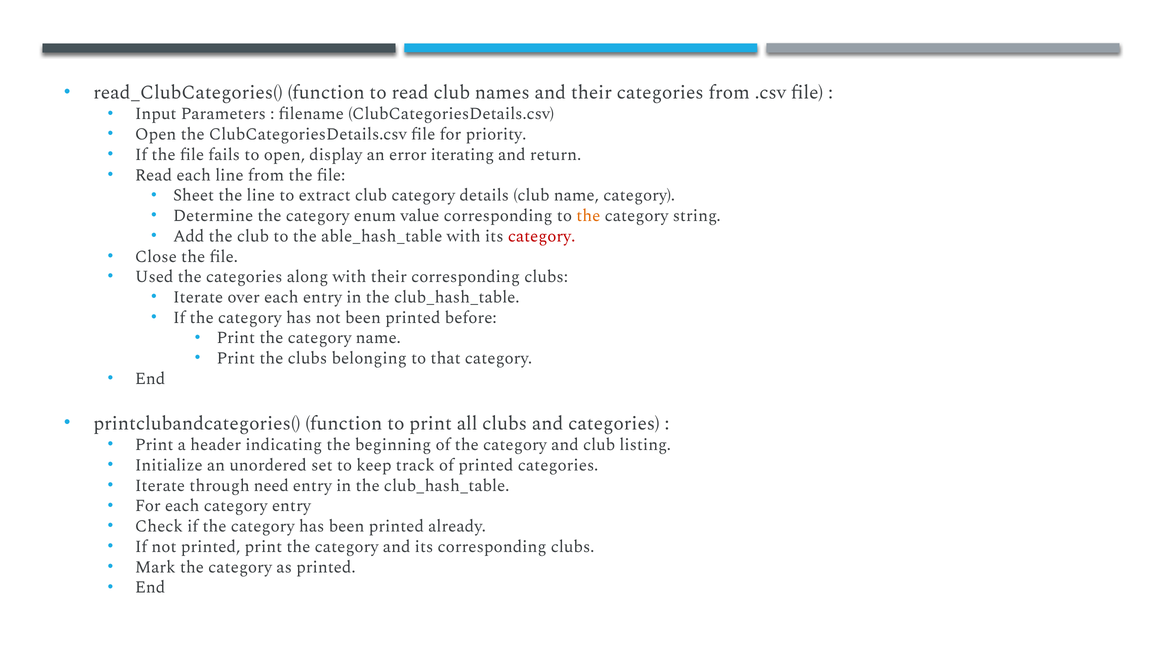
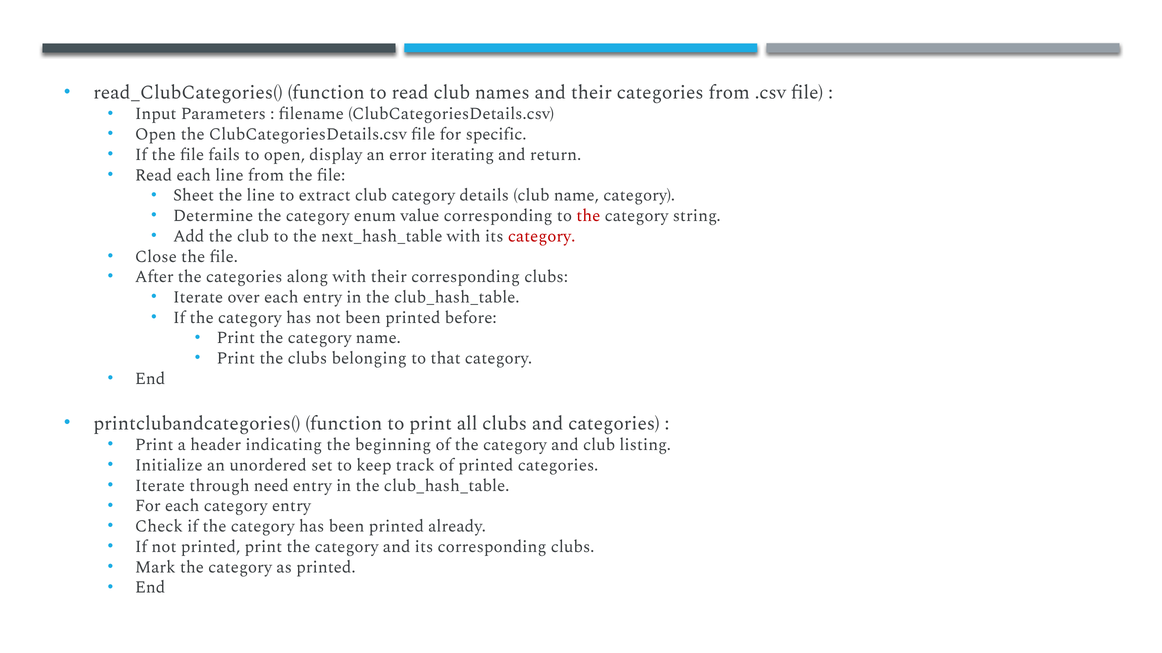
priority: priority -> specific
the at (588, 216) colour: orange -> red
able_hash_table: able_hash_table -> next_hash_table
Used: Used -> After
